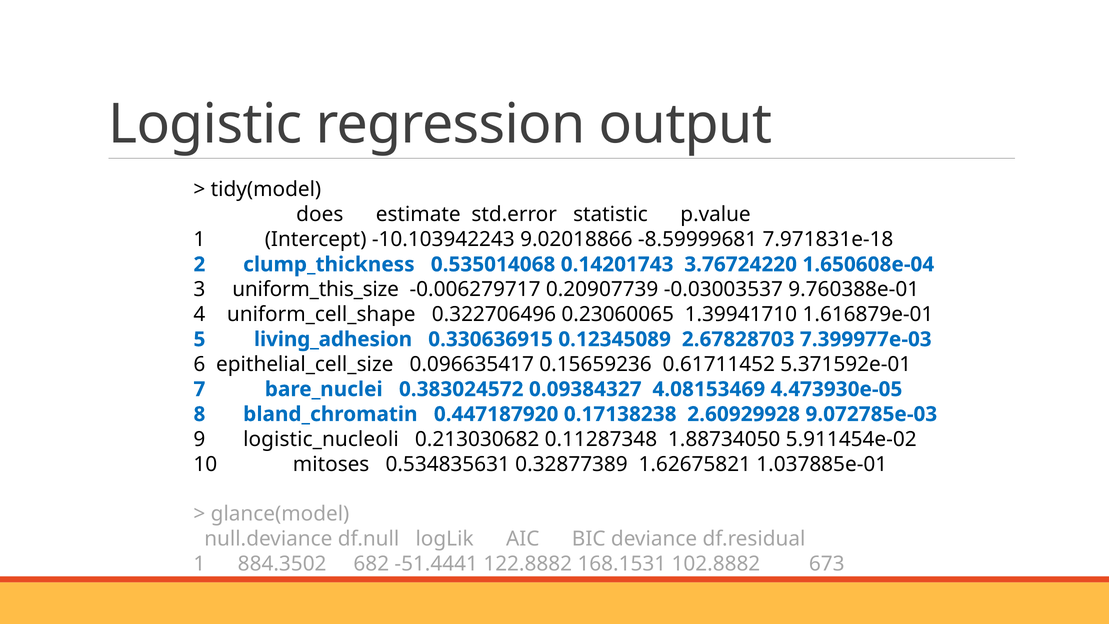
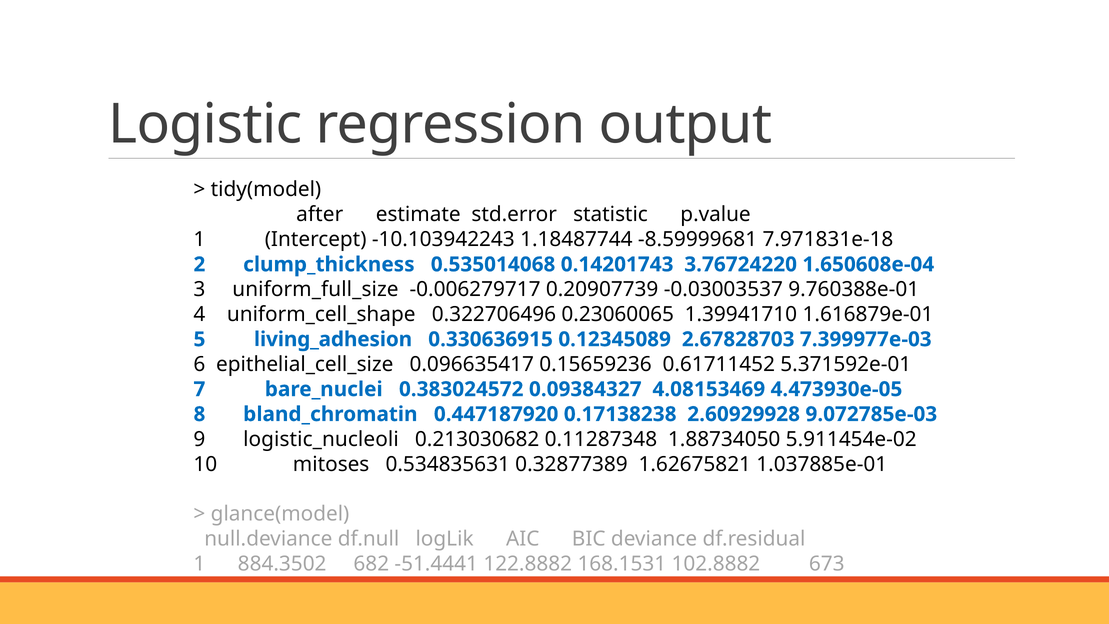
does: does -> after
9.02018866: 9.02018866 -> 1.18487744
uniform_this_size: uniform_this_size -> uniform_full_size
